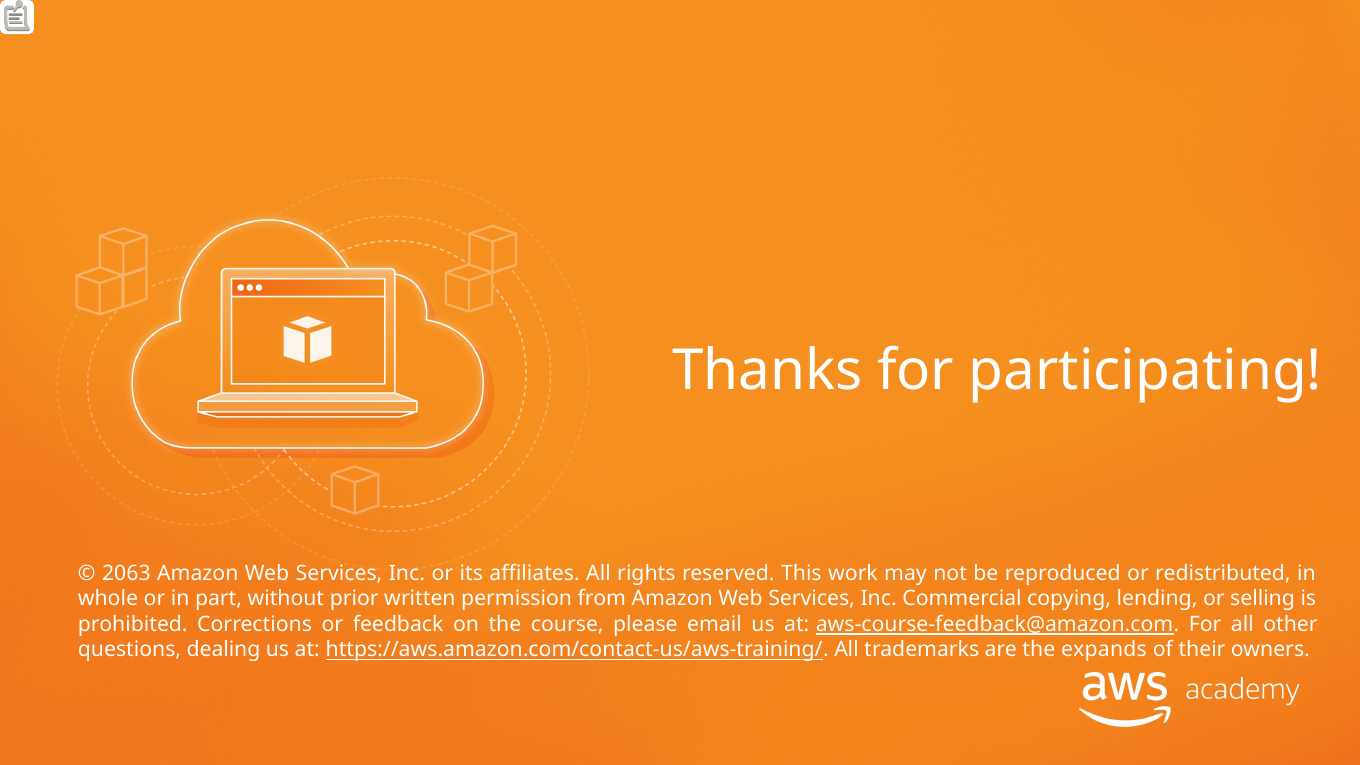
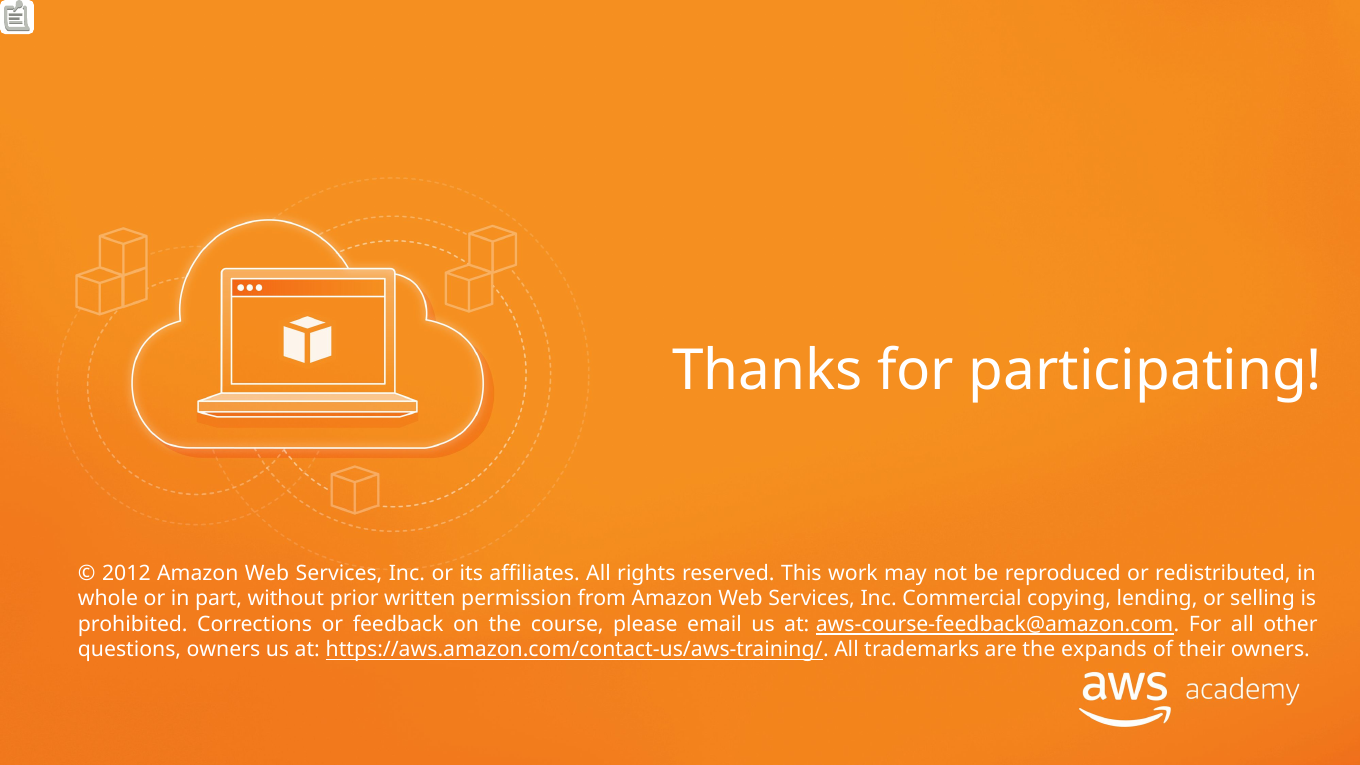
2063: 2063 -> 2012
questions dealing: dealing -> owners
